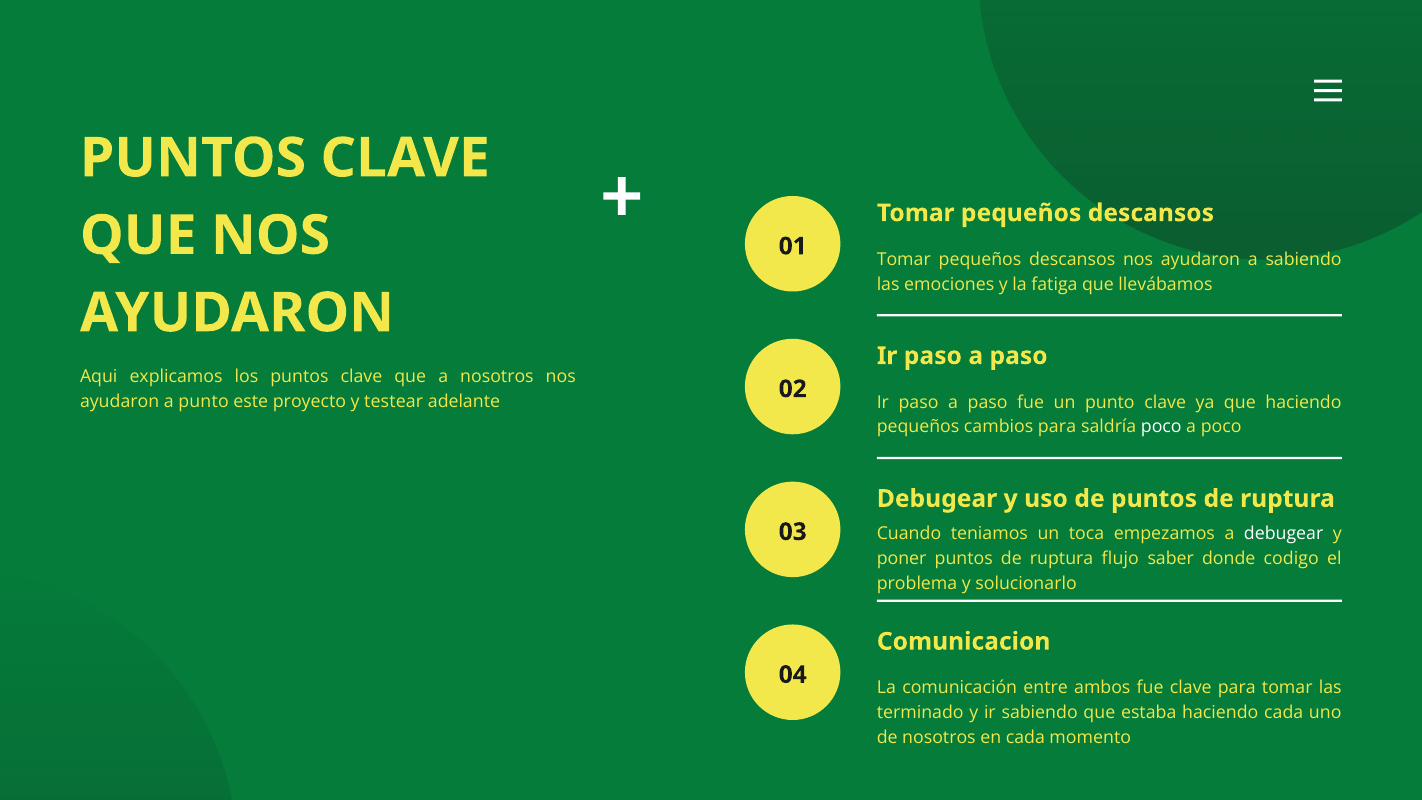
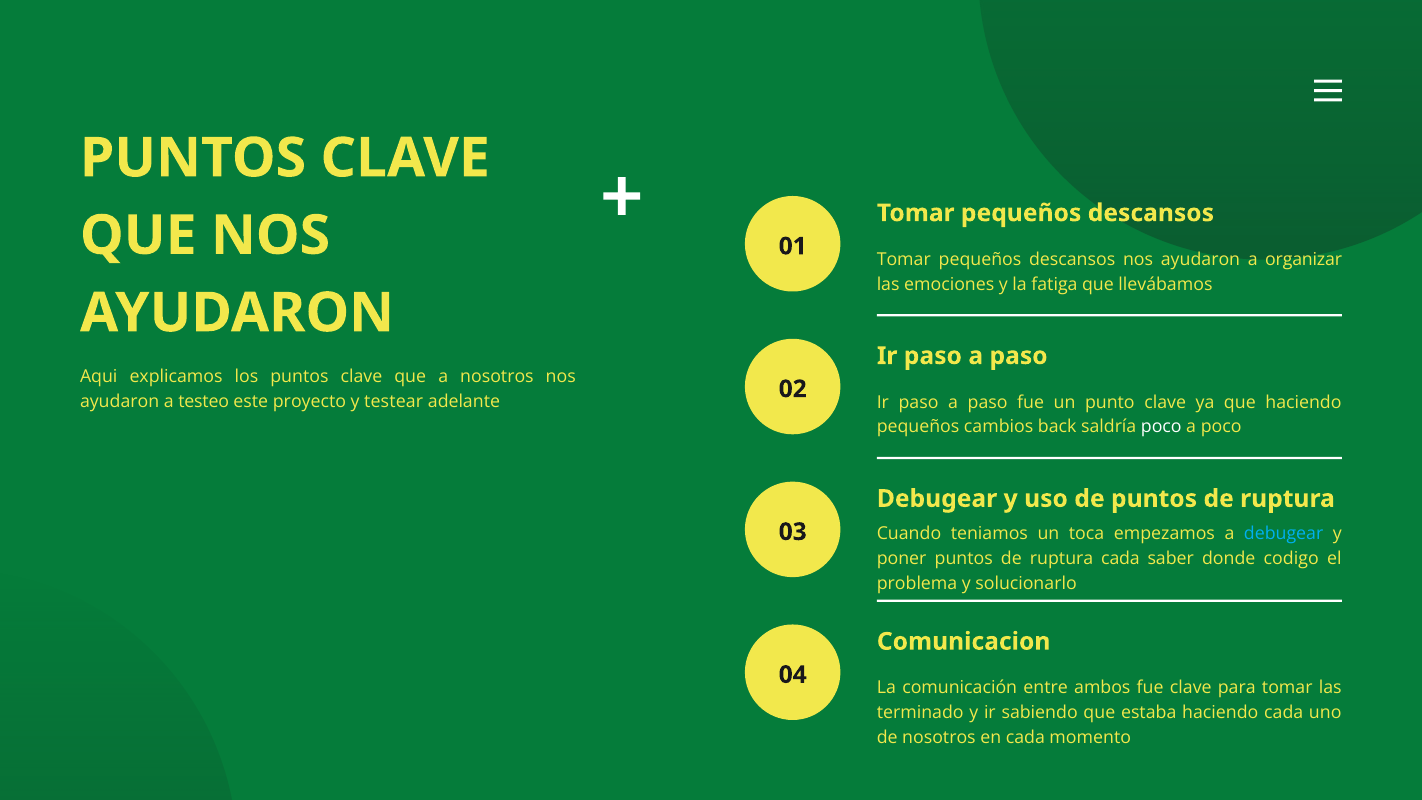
a sabiendo: sabiendo -> organizar
a punto: punto -> testeo
cambios para: para -> back
debugear at (1284, 534) colour: white -> light blue
ruptura flujo: flujo -> cada
